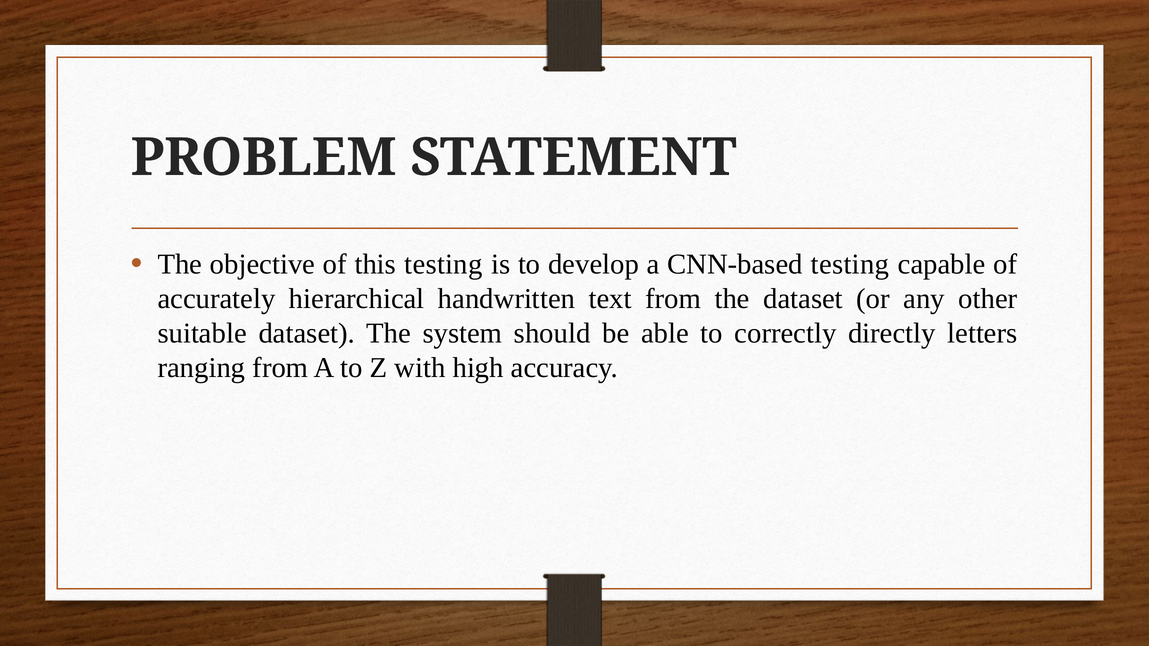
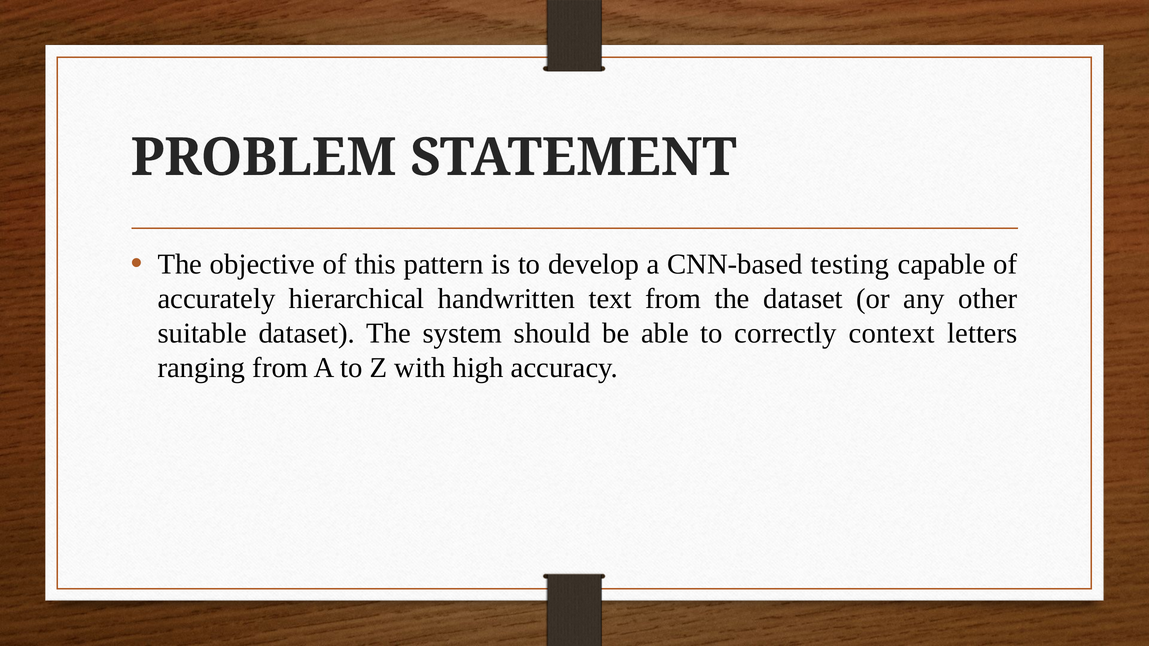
this testing: testing -> pattern
directly: directly -> context
